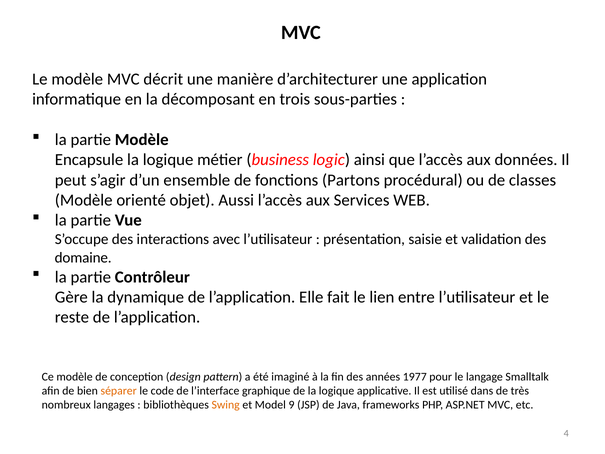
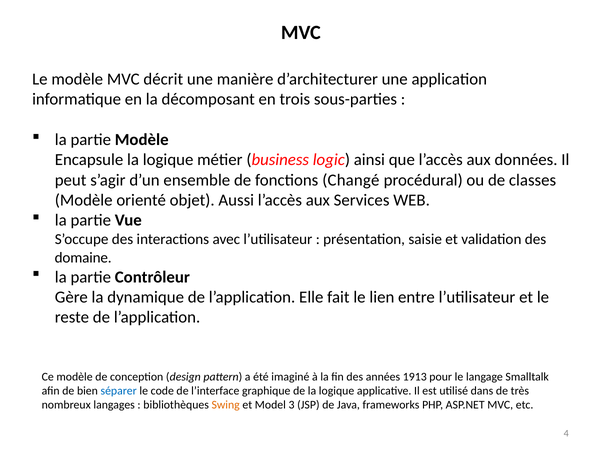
Partons: Partons -> Changé
1977: 1977 -> 1913
séparer colour: orange -> blue
9: 9 -> 3
